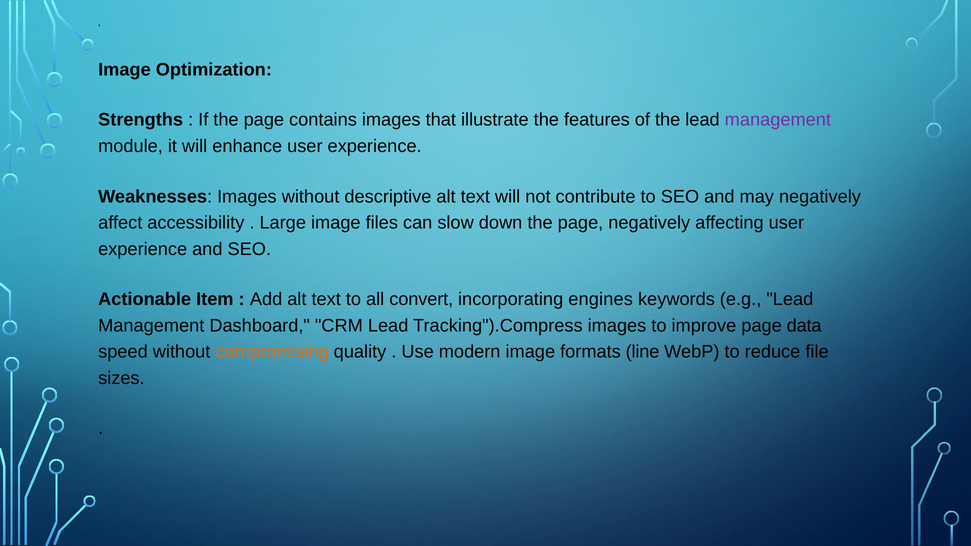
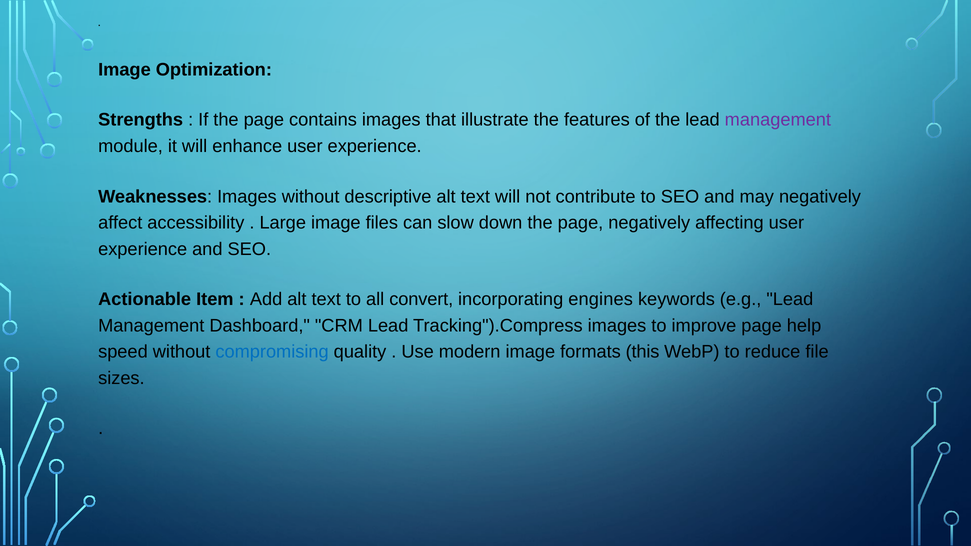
data: data -> help
compromising colour: orange -> blue
line: line -> this
